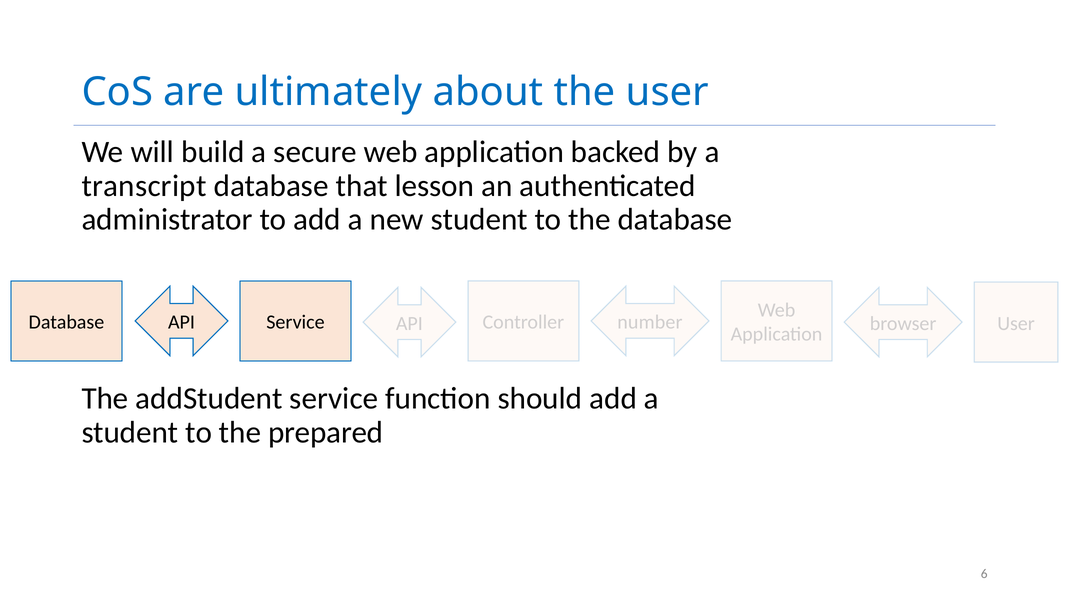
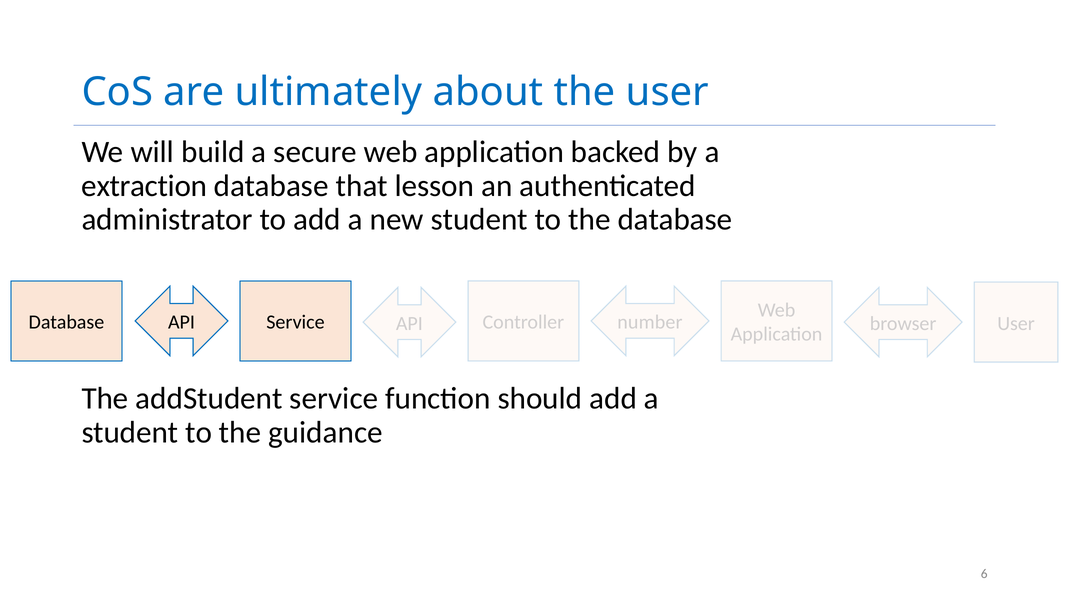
transcript: transcript -> extraction
prepared: prepared -> guidance
